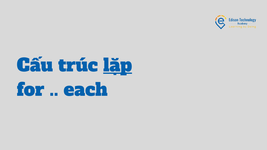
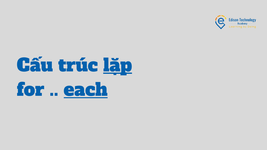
each underline: none -> present
